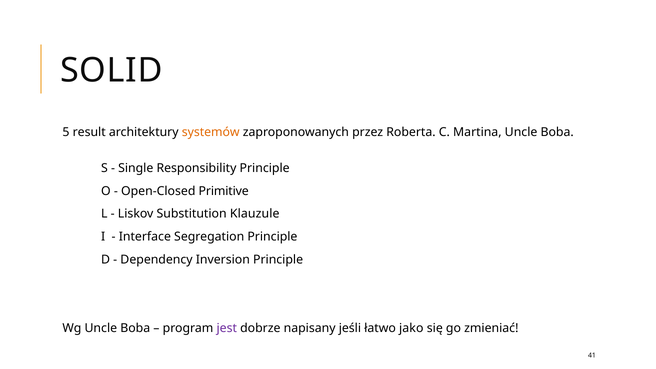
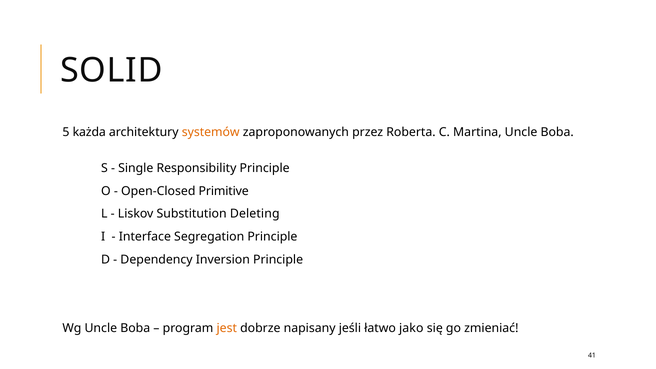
result: result -> każda
Klauzule: Klauzule -> Deleting
jest colour: purple -> orange
